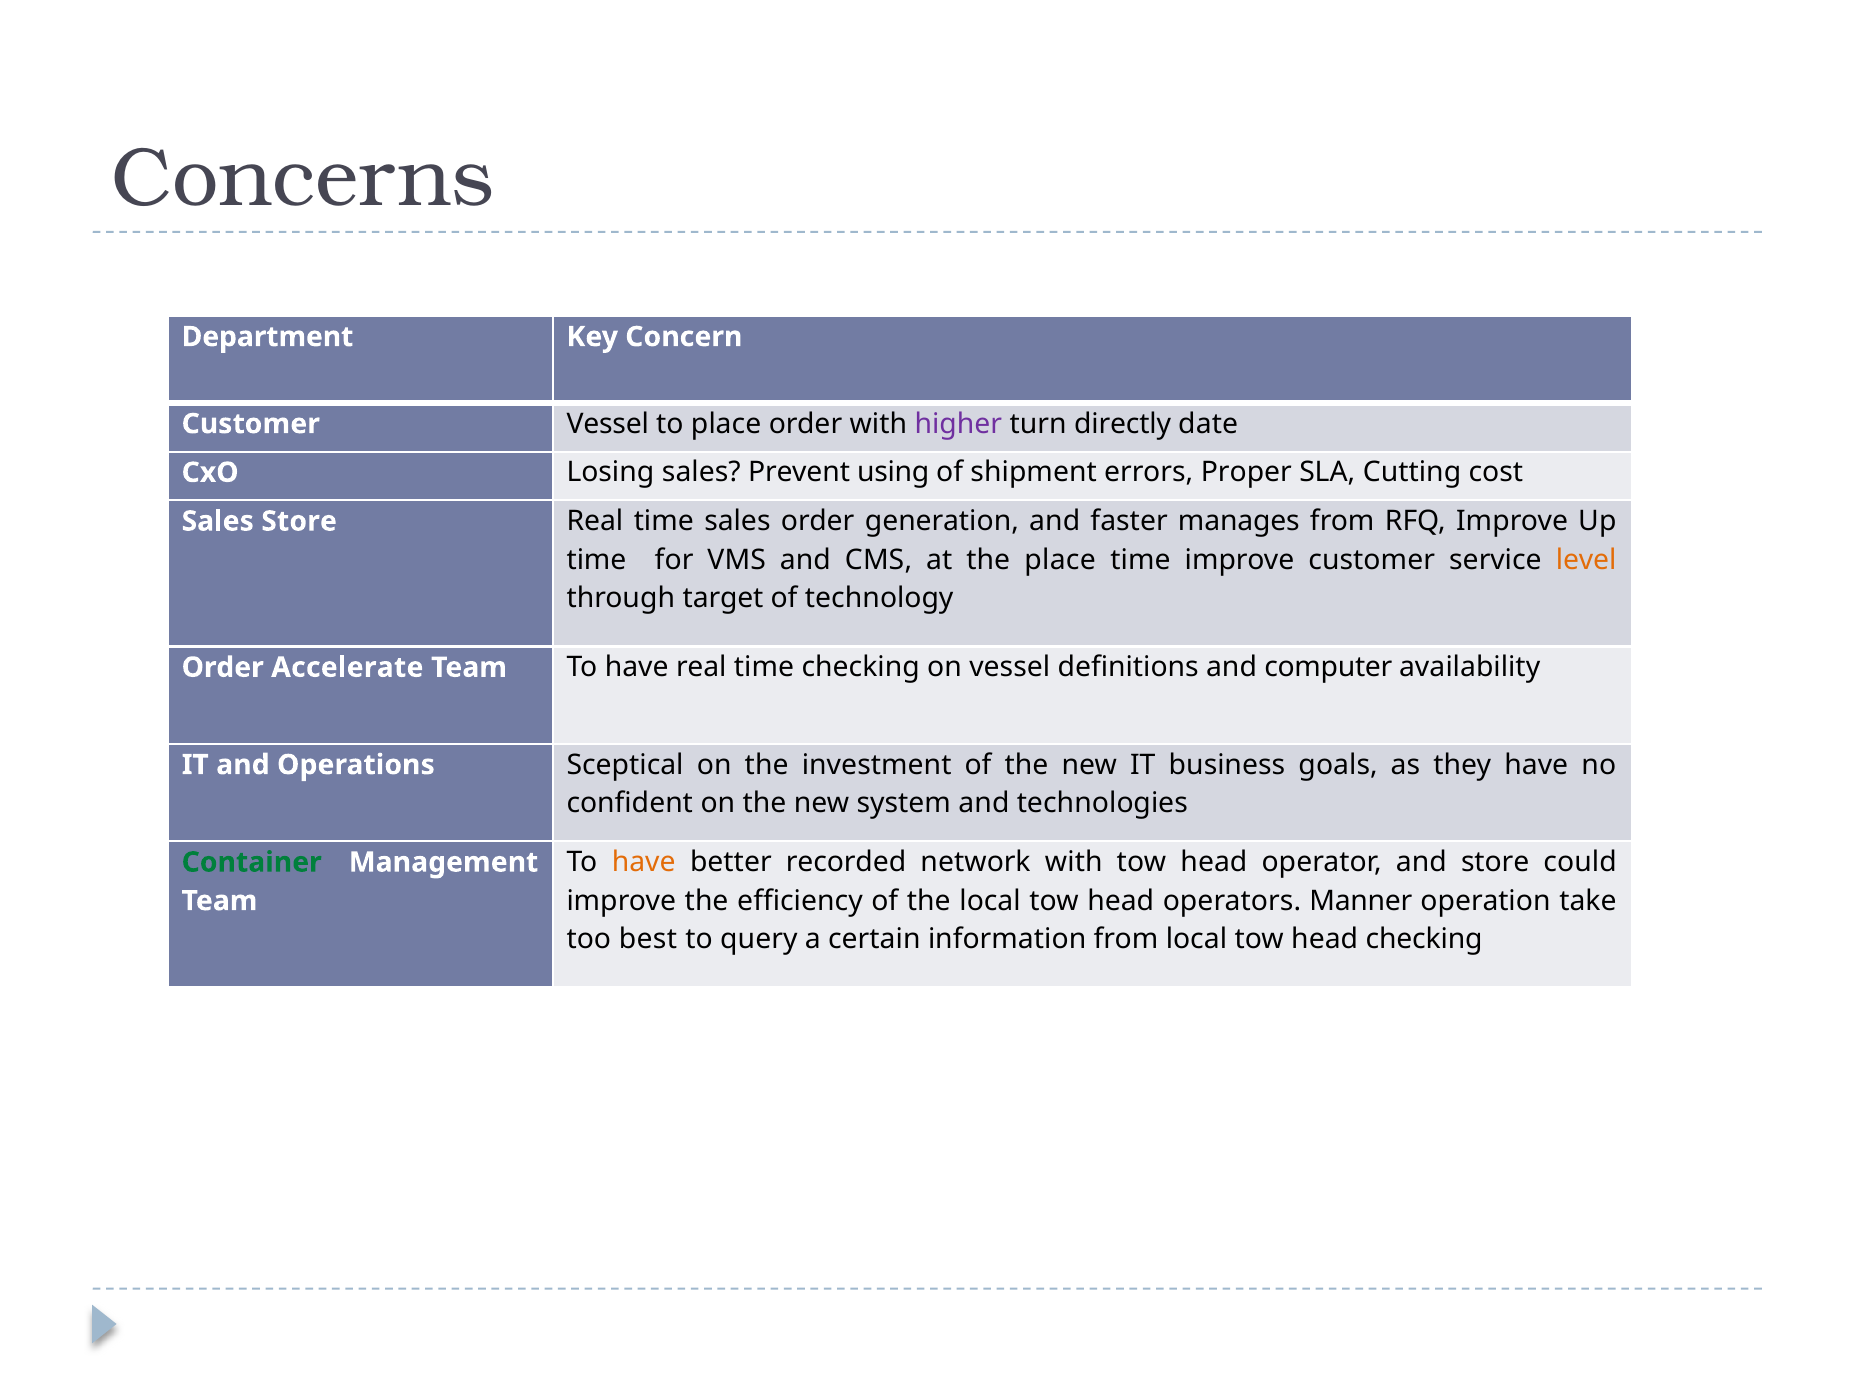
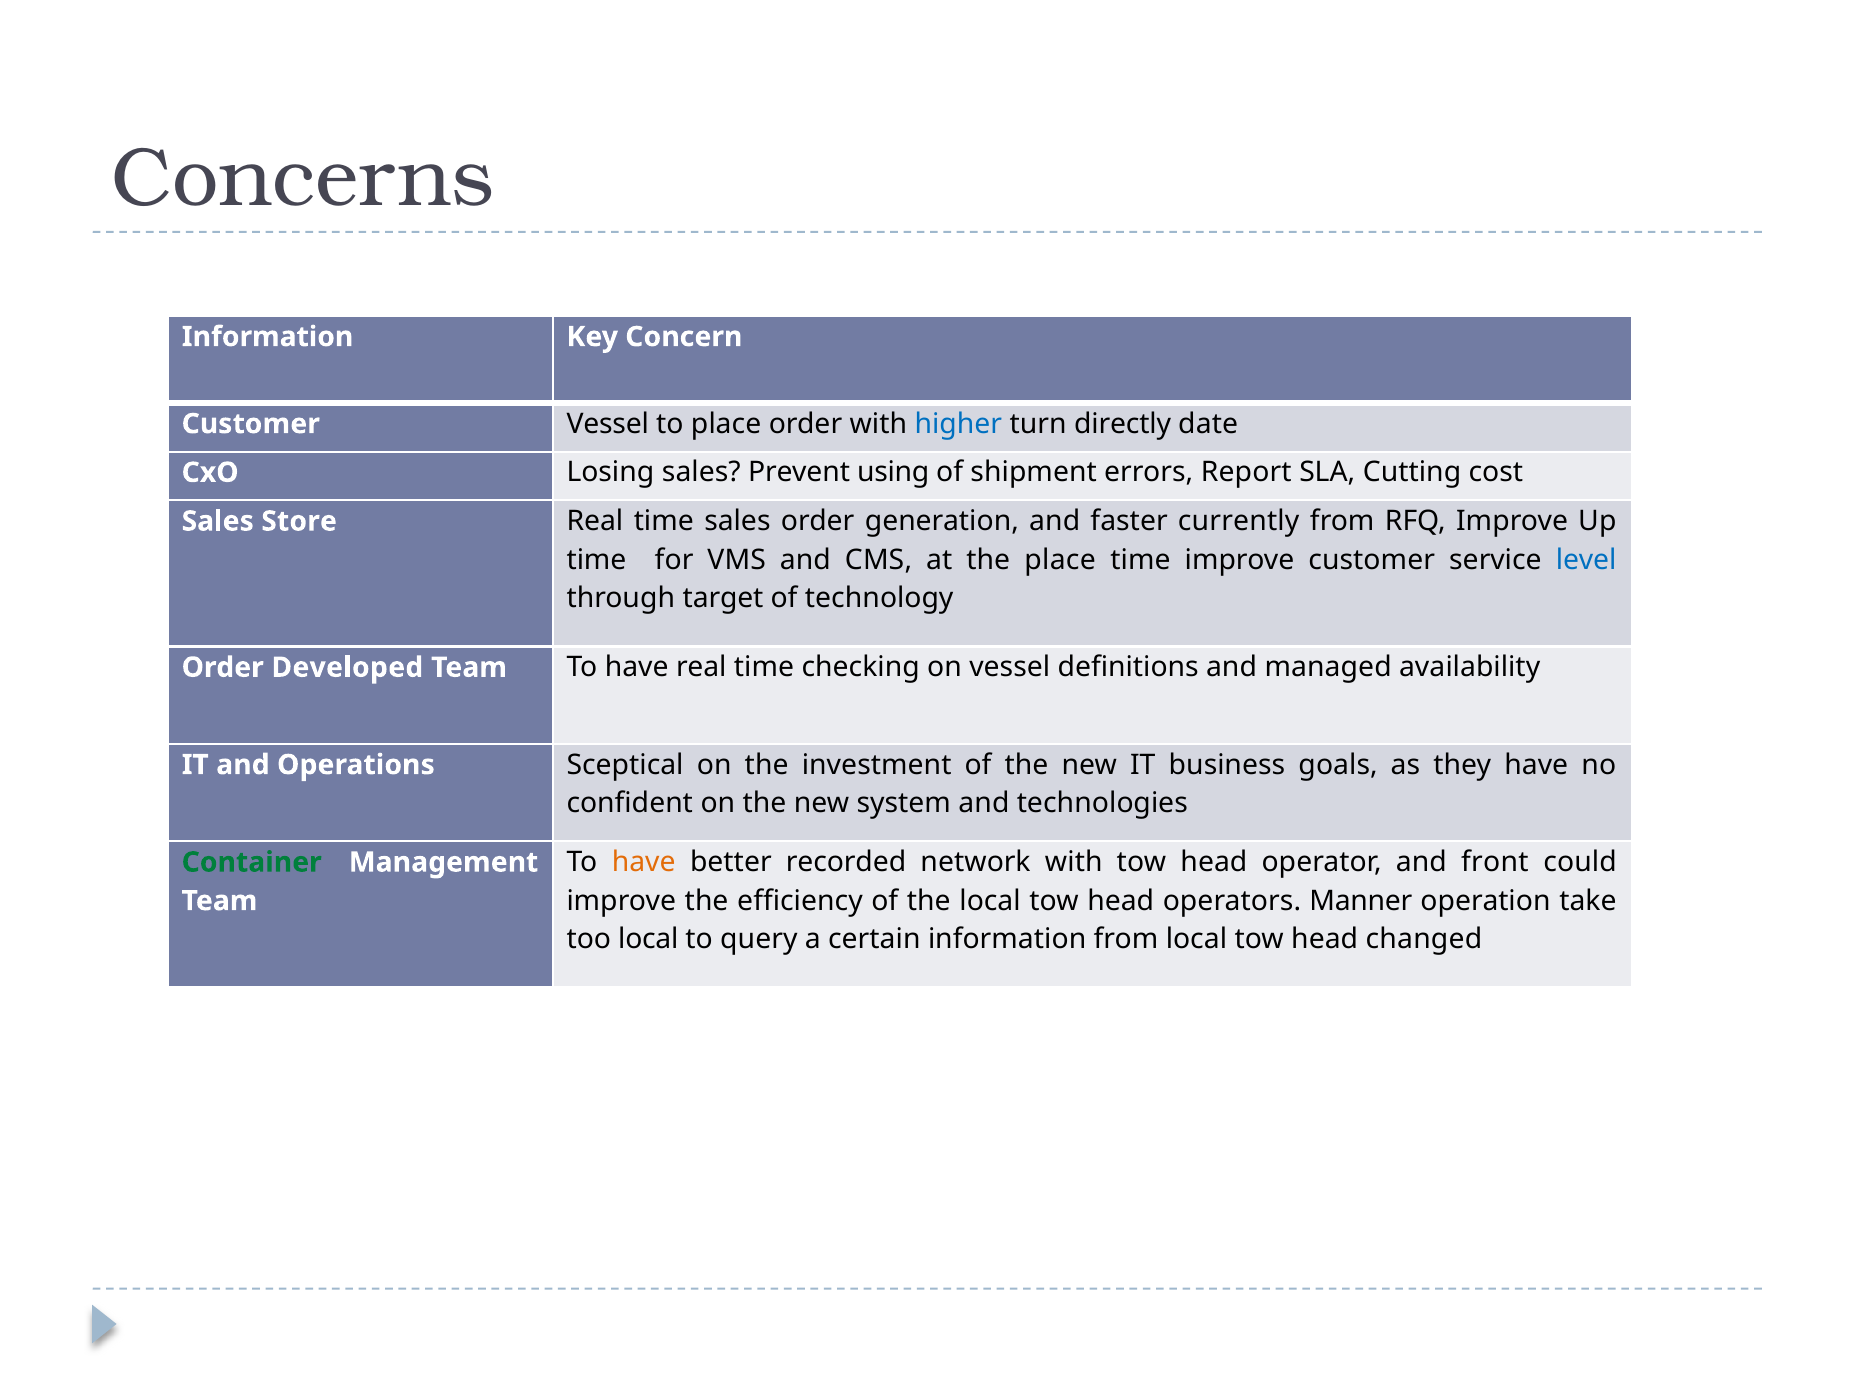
Department at (267, 337): Department -> Information
higher colour: purple -> blue
Proper: Proper -> Report
manages: manages -> currently
level colour: orange -> blue
Accelerate: Accelerate -> Developed
computer: computer -> managed
and store: store -> front
too best: best -> local
head checking: checking -> changed
